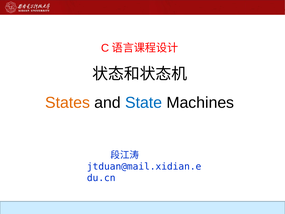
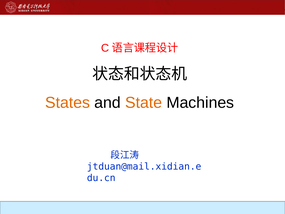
State colour: blue -> orange
